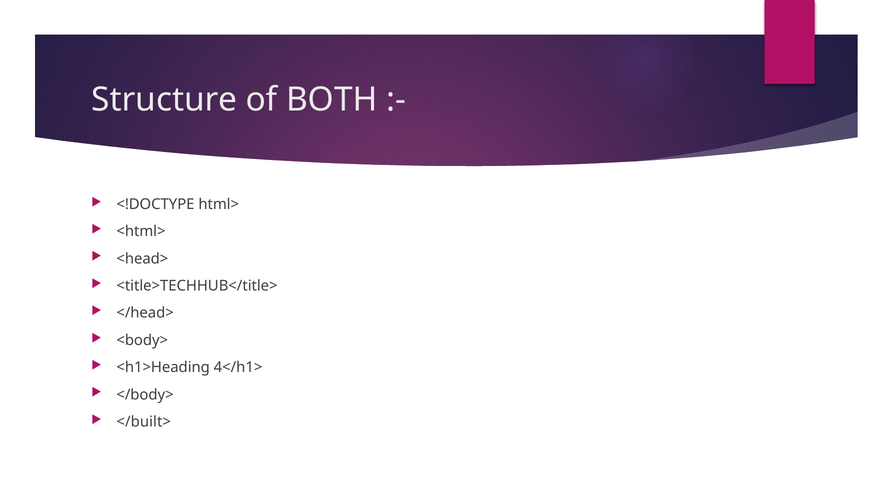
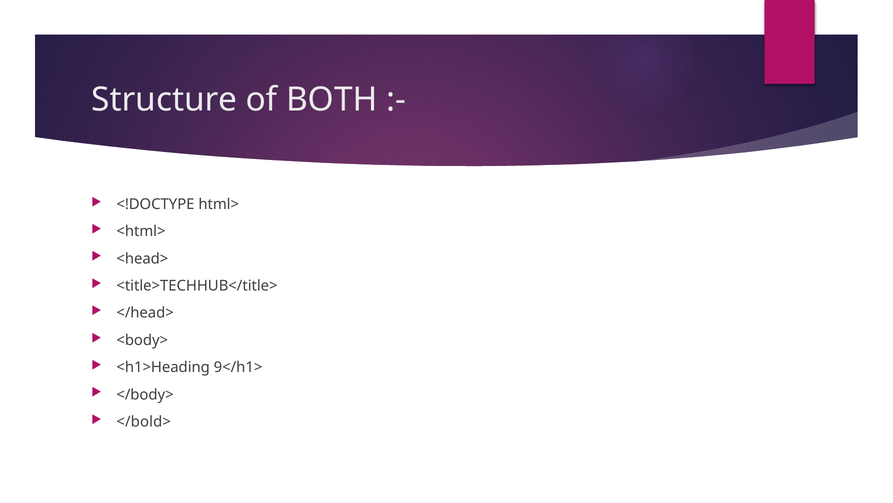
4</h1>: 4</h1> -> 9</h1>
</built>: </built> -> </bold>
